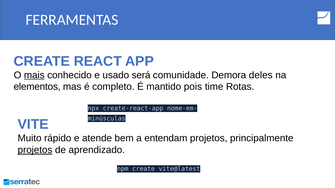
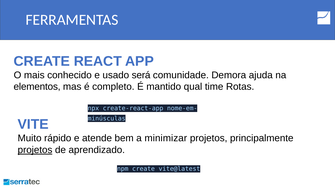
mais underline: present -> none
deles: deles -> ajuda
pois: pois -> qual
entendam: entendam -> minimizar
